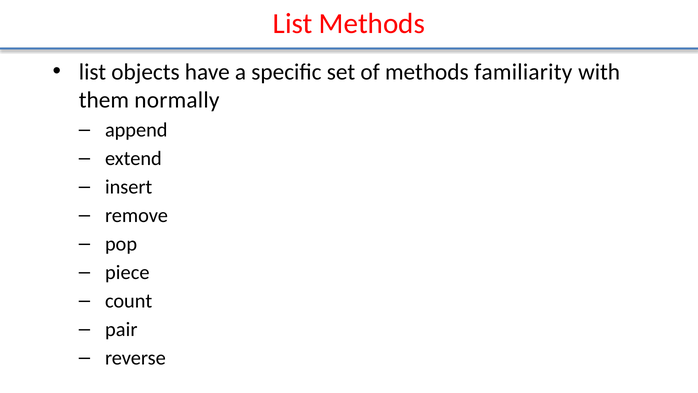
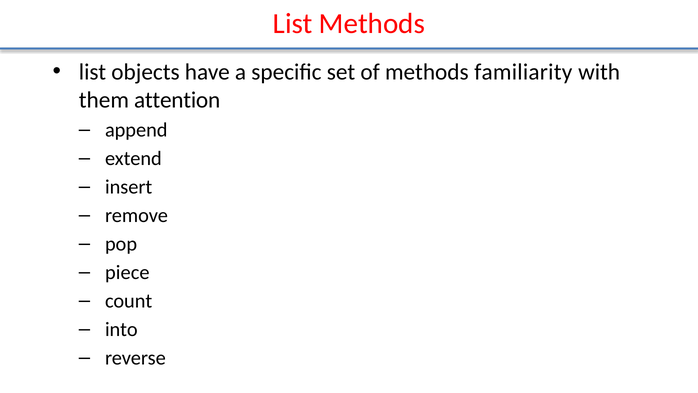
normally: normally -> attention
pair: pair -> into
